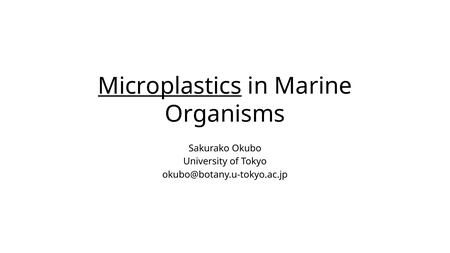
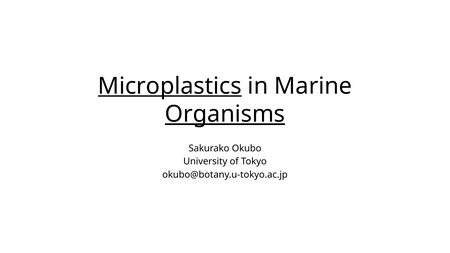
Organisms underline: none -> present
